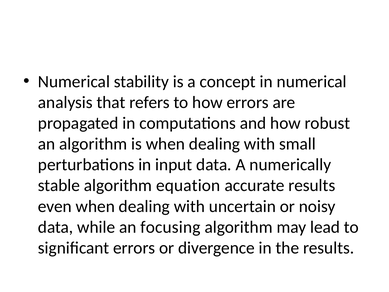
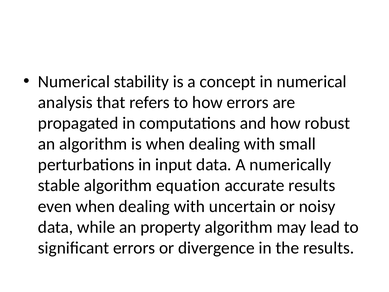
focusing: focusing -> property
